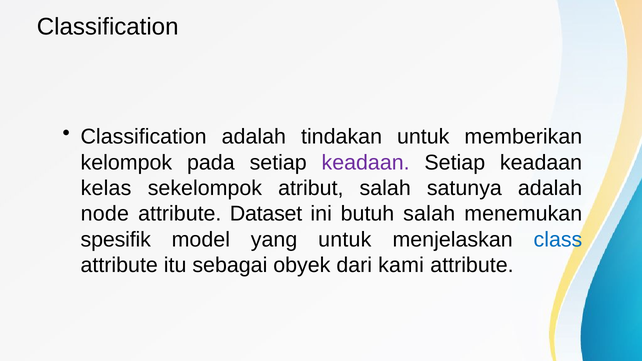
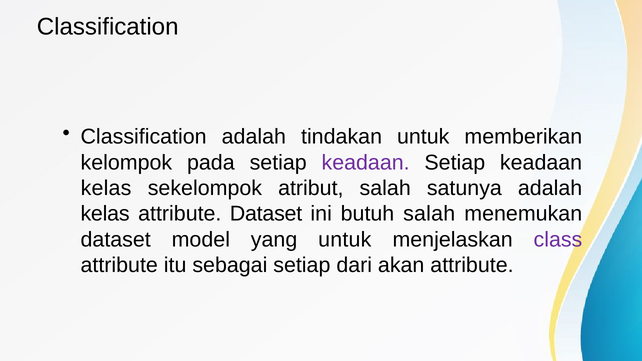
node at (105, 214): node -> kelas
spesifik at (116, 240): spesifik -> dataset
class colour: blue -> purple
sebagai obyek: obyek -> setiap
kami: kami -> akan
